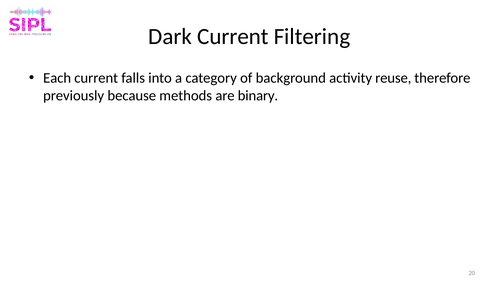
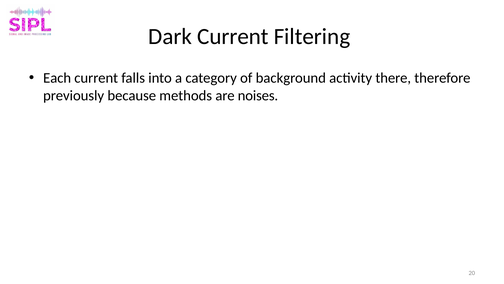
reuse: reuse -> there
binary: binary -> noises
